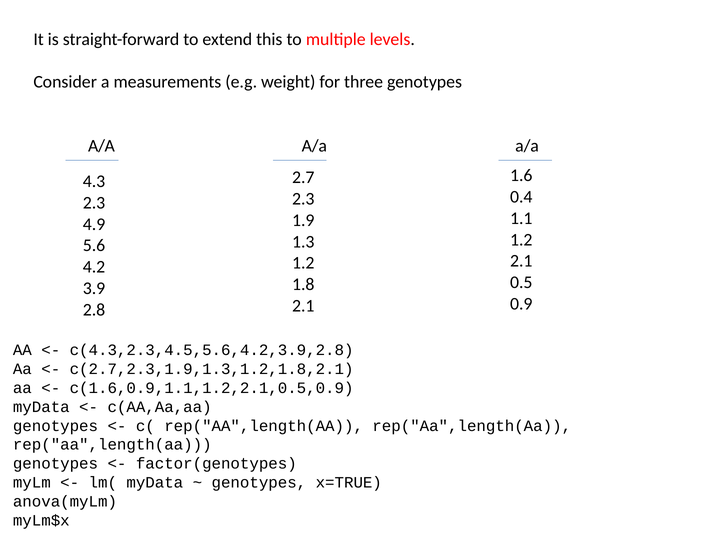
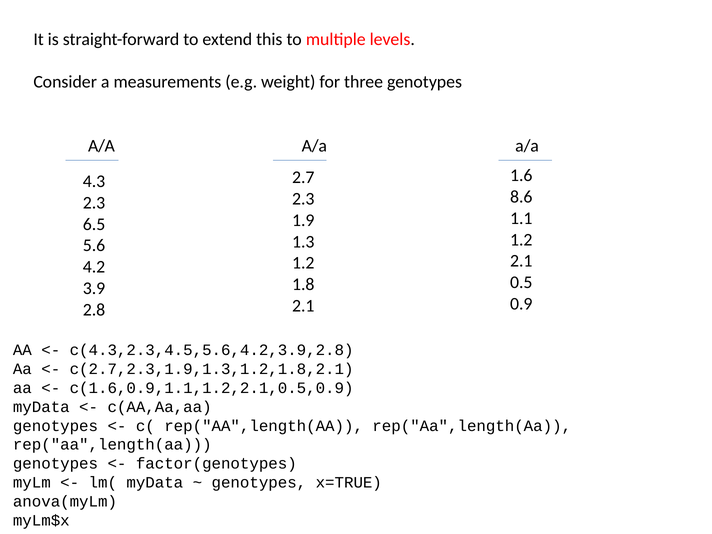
0.4: 0.4 -> 8.6
4.9: 4.9 -> 6.5
